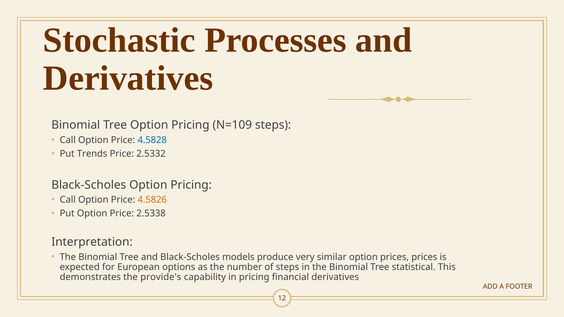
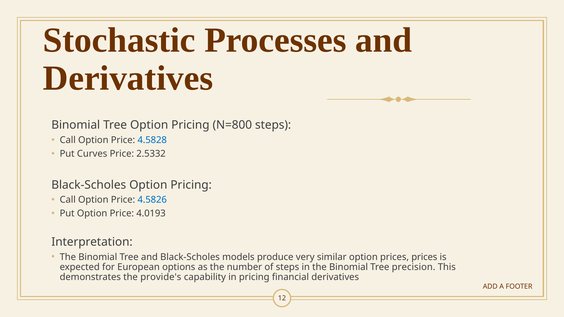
N=109: N=109 -> N=800
Trends: Trends -> Curves
4.5826 colour: orange -> blue
2.5338: 2.5338 -> 4.0193
statistical: statistical -> precision
